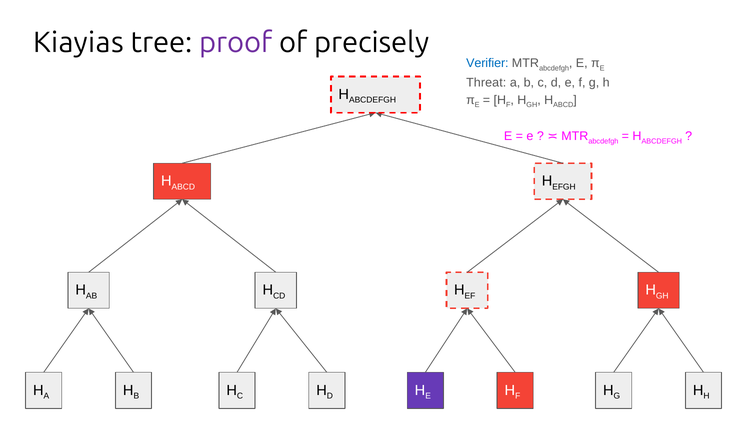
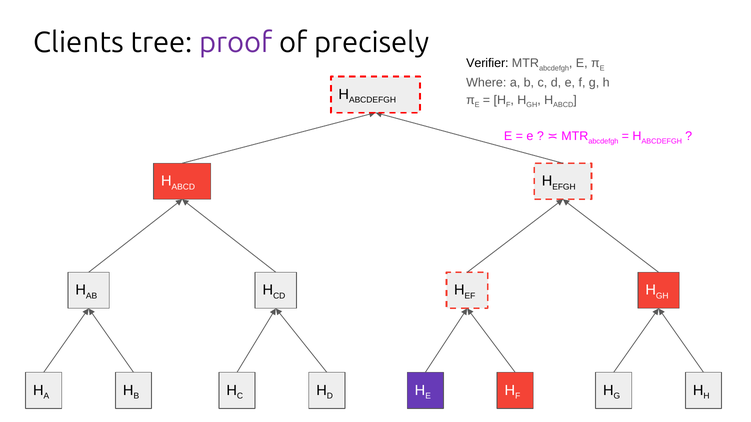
Kiayias: Kiayias -> Clients
Verifier colour: blue -> black
Threat: Threat -> Where
